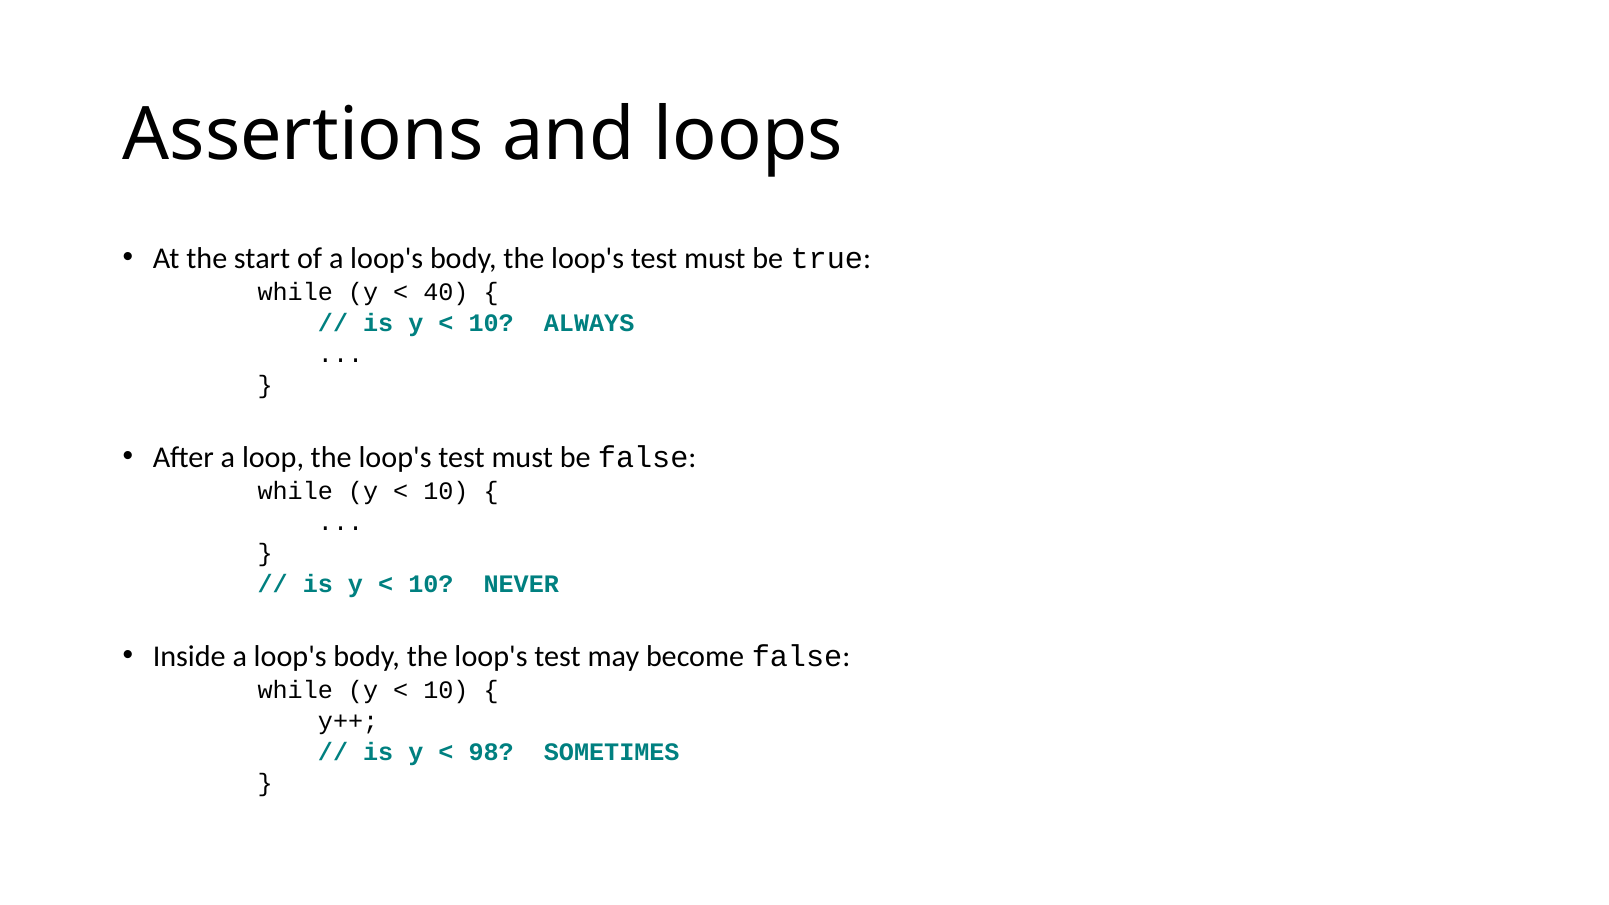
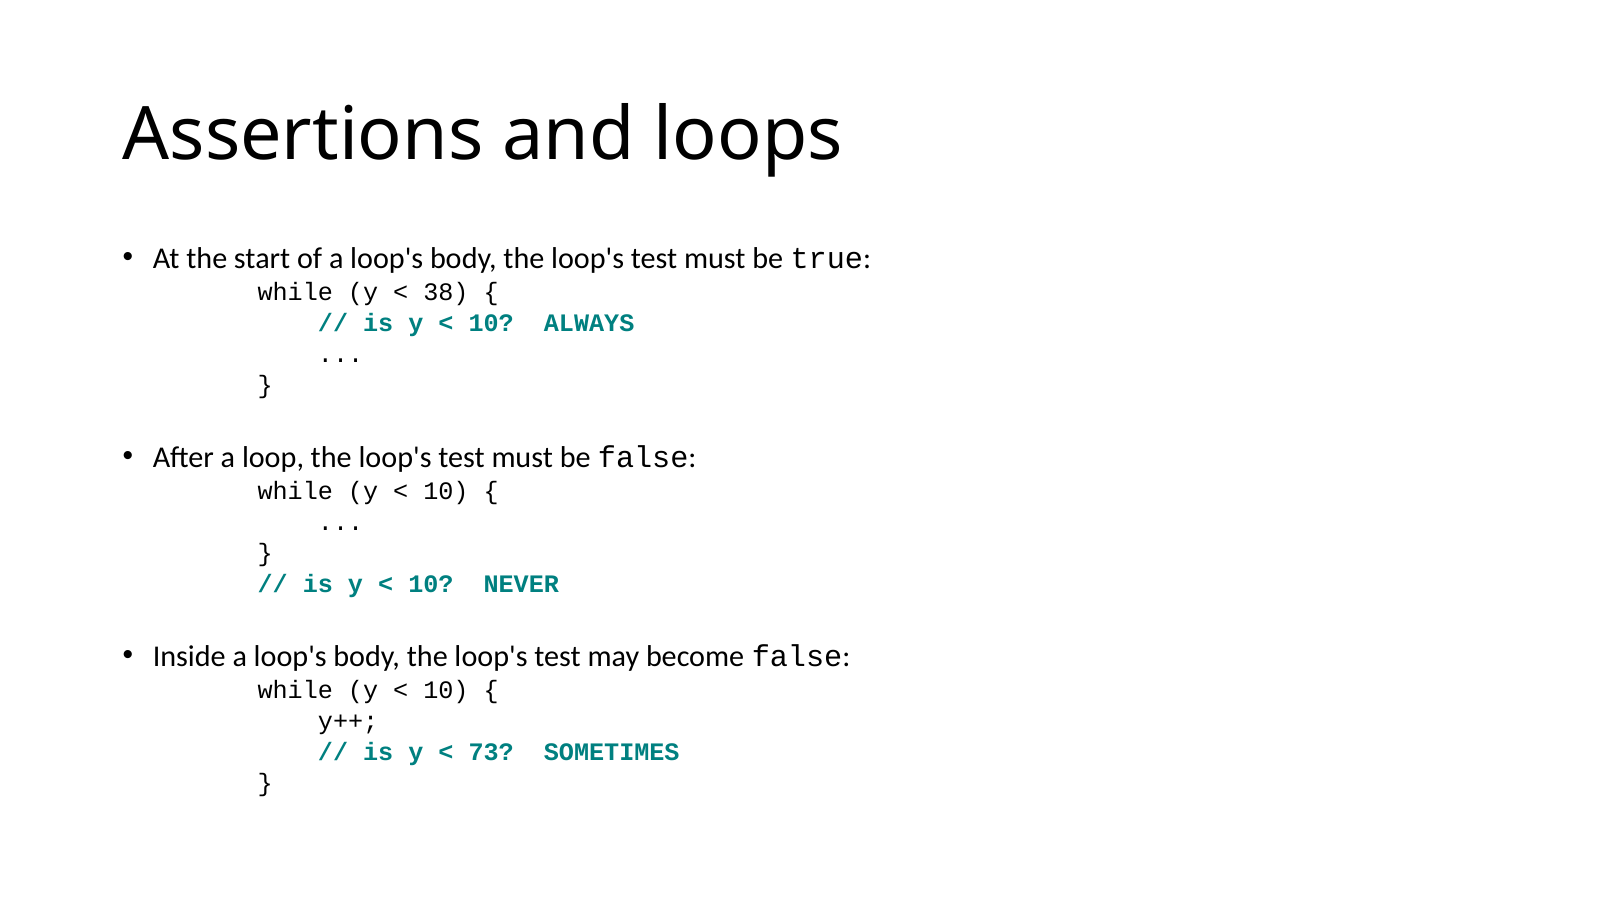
40: 40 -> 38
98: 98 -> 73
